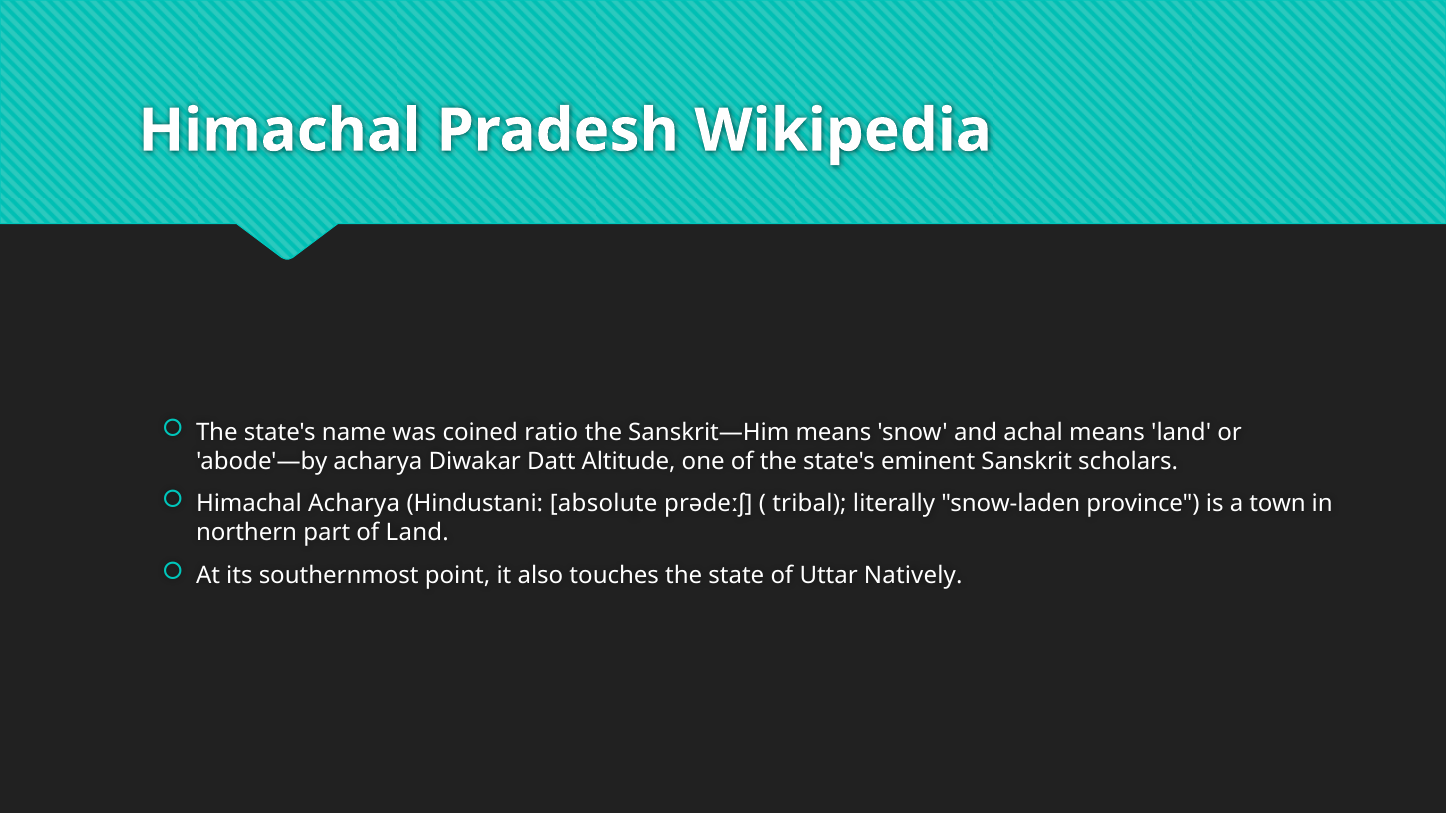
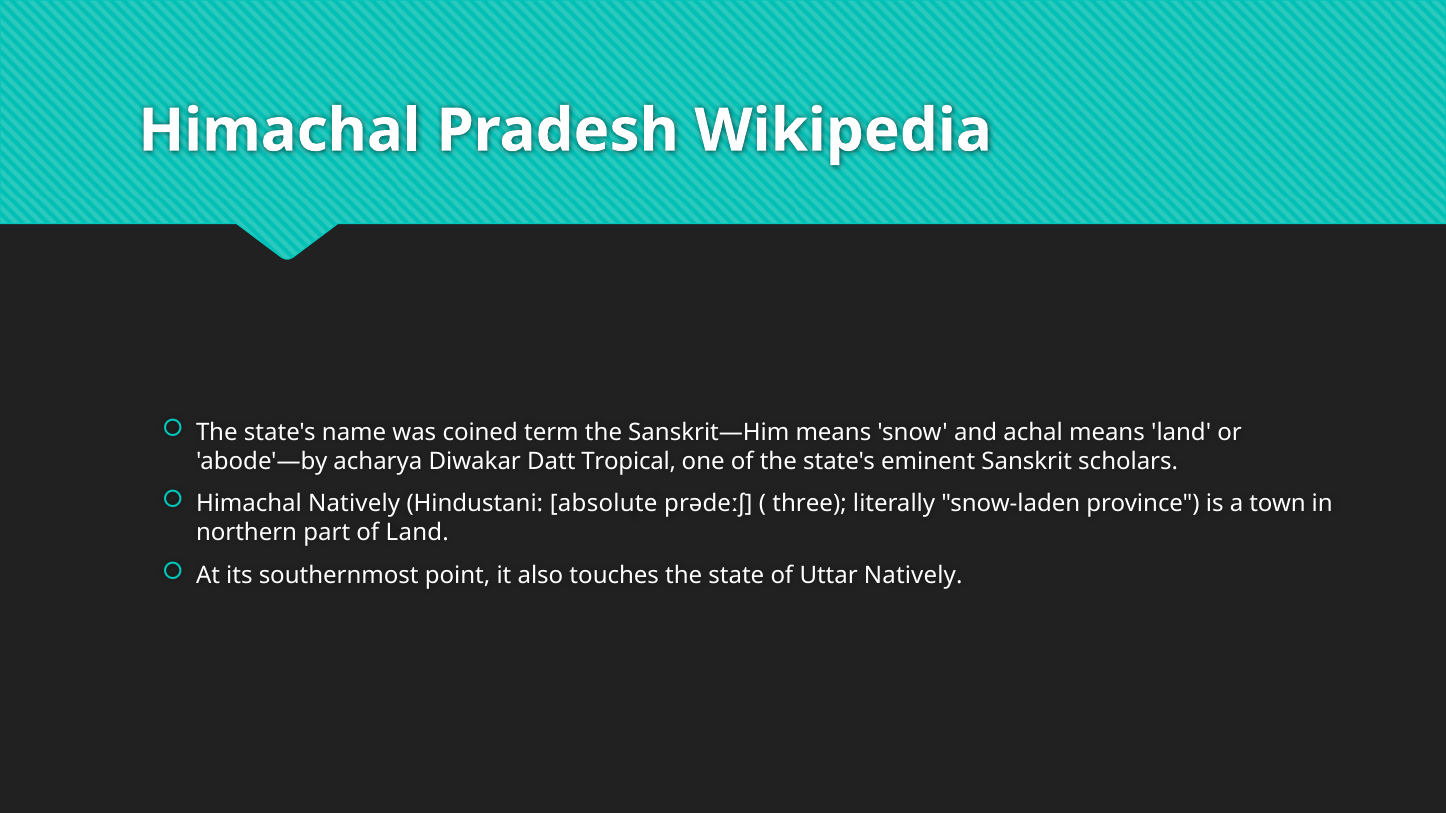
ratio: ratio -> term
Altitude: Altitude -> Tropical
Himachal Acharya: Acharya -> Natively
tribal: tribal -> three
